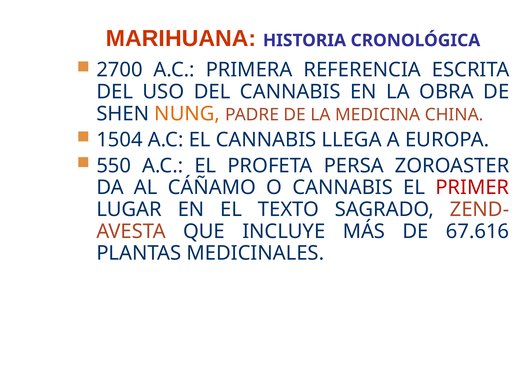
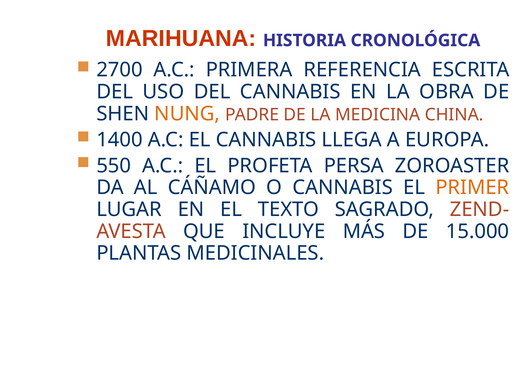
1504: 1504 -> 1400
PRIMER colour: red -> orange
67.616: 67.616 -> 15.000
